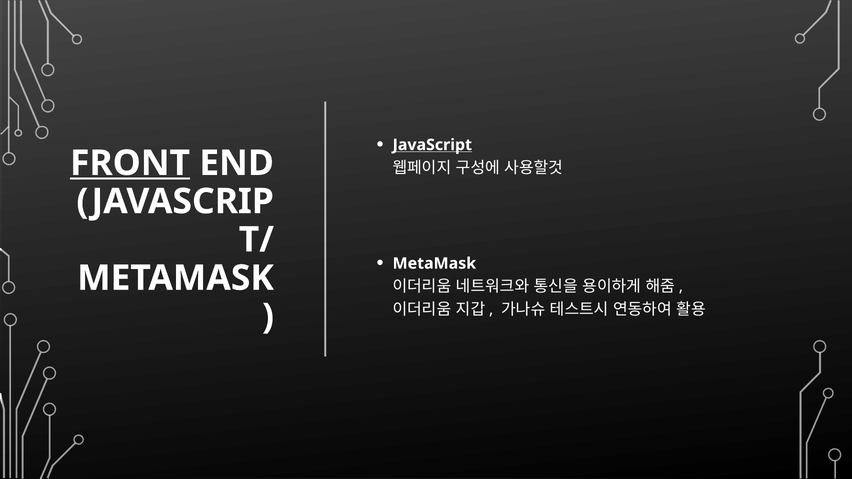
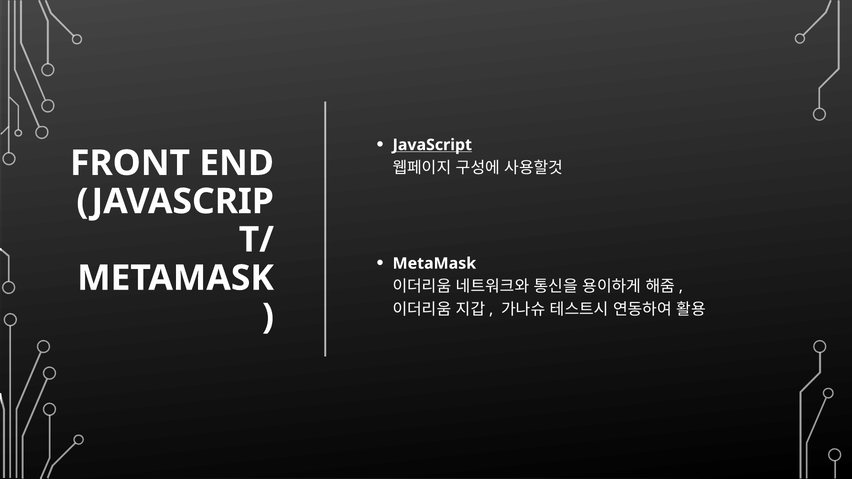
FRONT underline: present -> none
